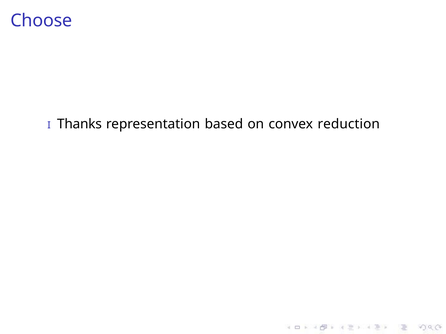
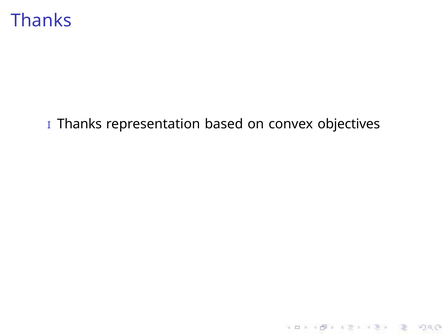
Choose at (41, 21): Choose -> Thanks
reduction: reduction -> objectives
